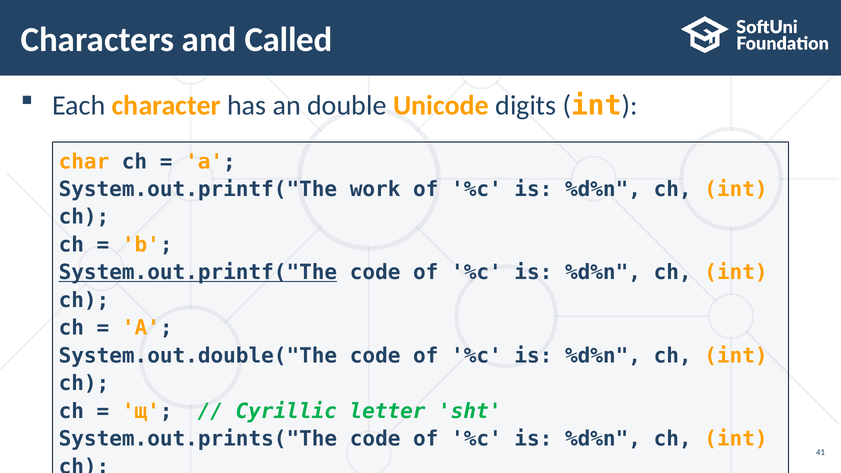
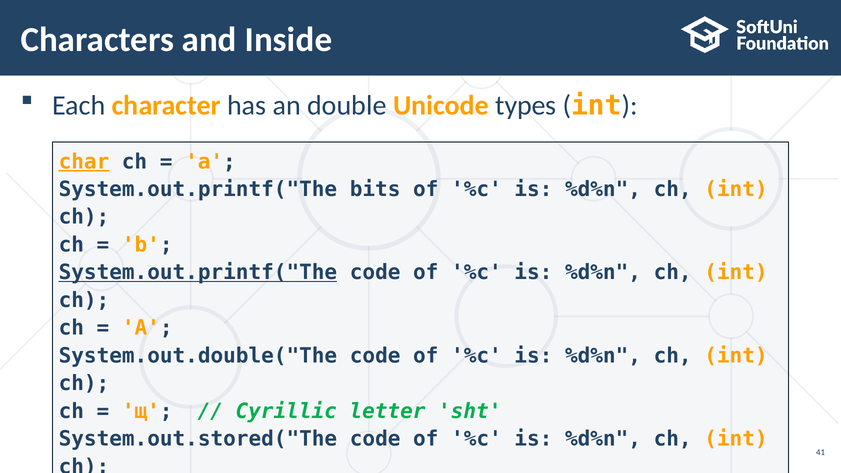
Called: Called -> Inside
digits: digits -> types
char underline: none -> present
work: work -> bits
System.out.prints("The: System.out.prints("The -> System.out.stored("The
